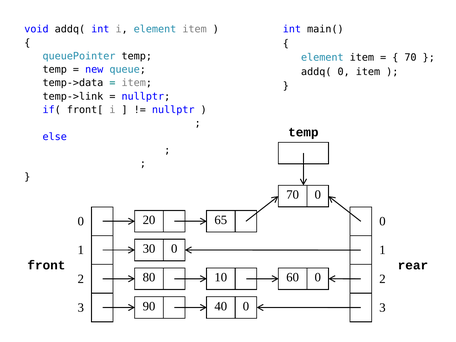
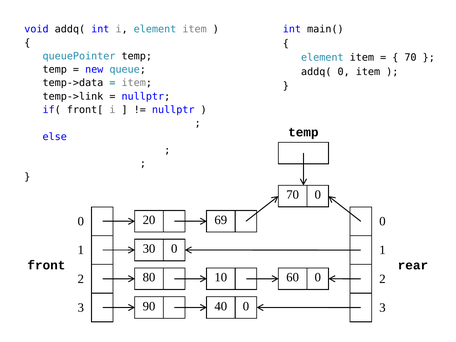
65: 65 -> 69
